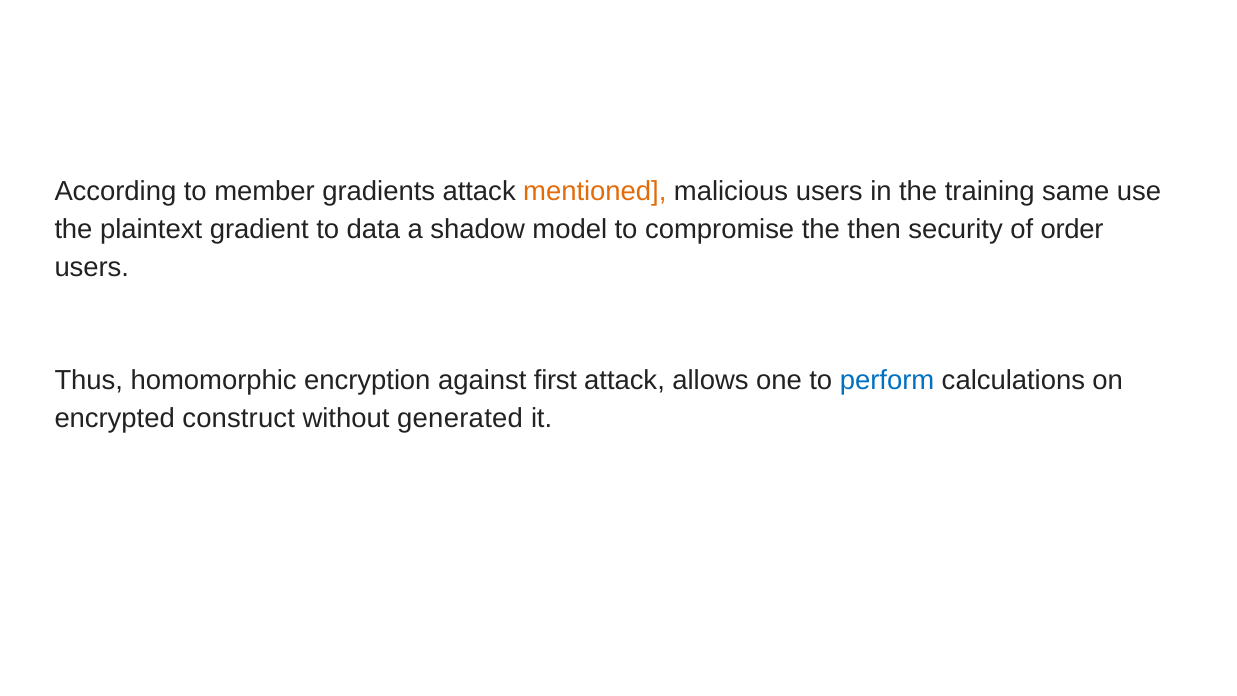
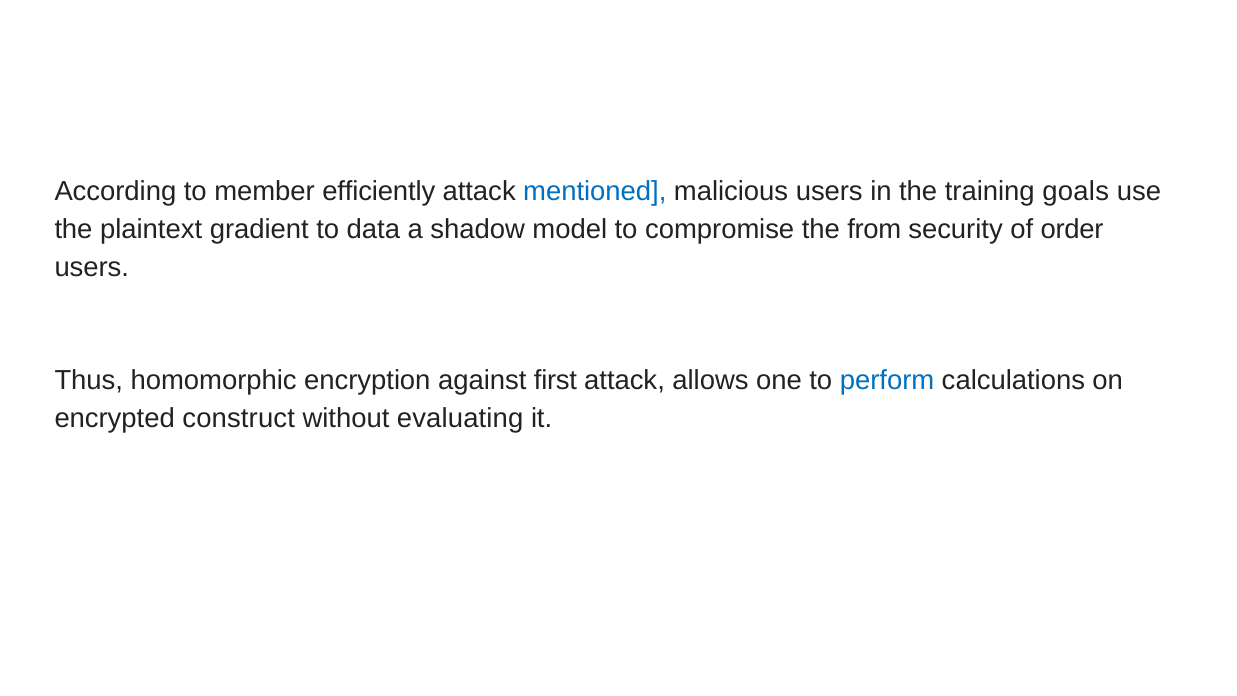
gradients: gradients -> efficiently
mentioned colour: orange -> blue
same: same -> goals
then: then -> from
generated: generated -> evaluating
